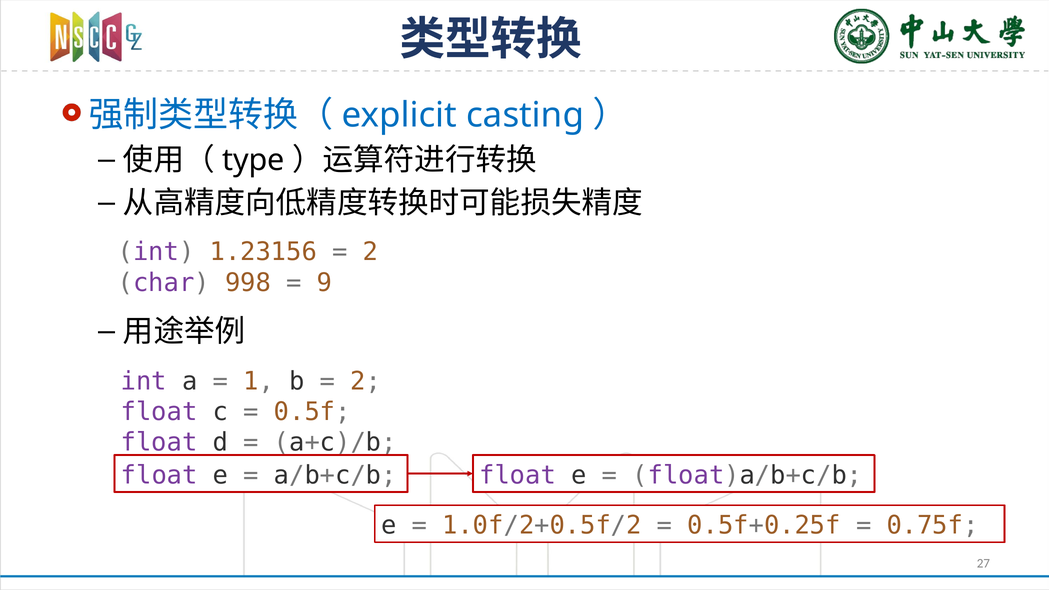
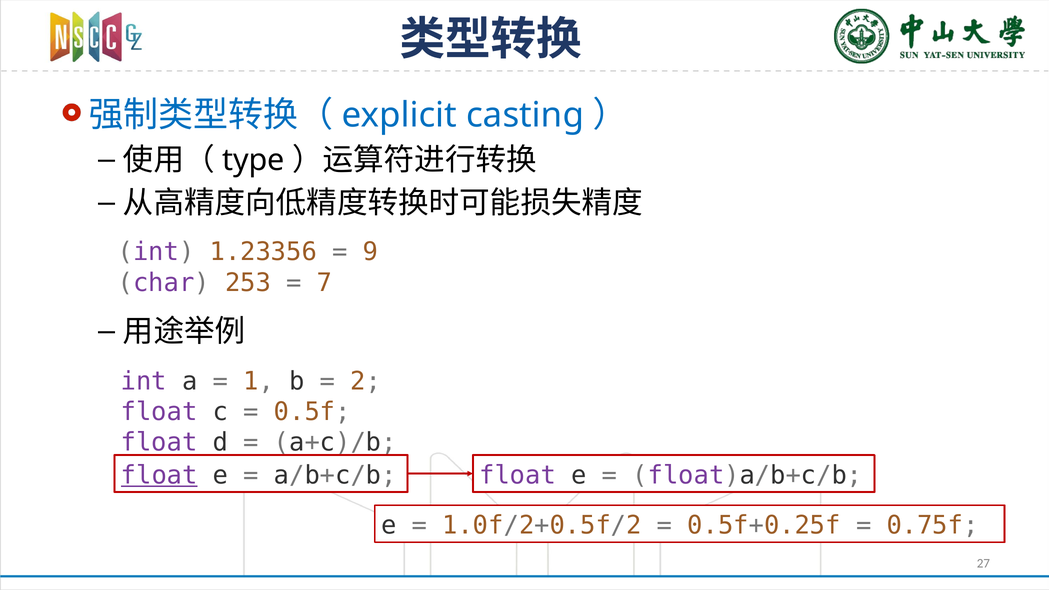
1.23156: 1.23156 -> 1.23356
2 at (370, 252): 2 -> 9
998: 998 -> 253
9: 9 -> 7
float at (159, 475) underline: none -> present
